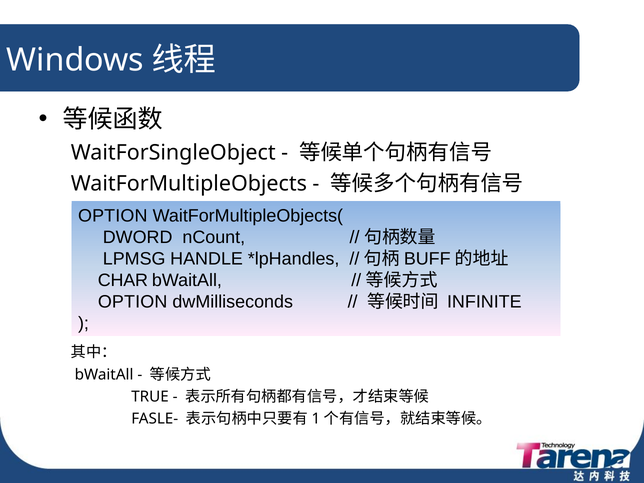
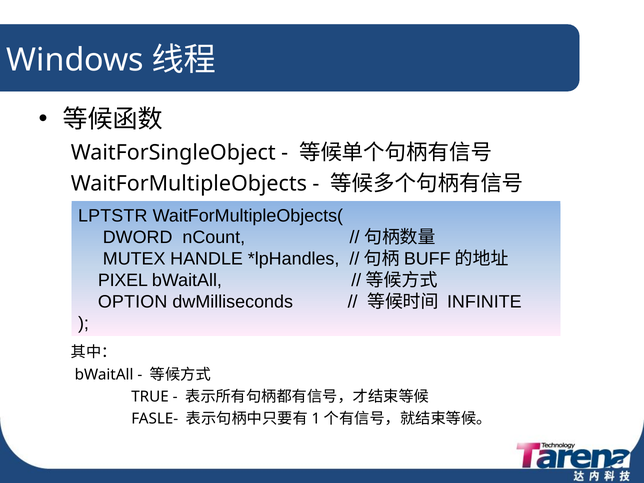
OPTION at (113, 216): OPTION -> LPTSTR
LPMSG: LPMSG -> MUTEX
CHAR: CHAR -> PIXEL
